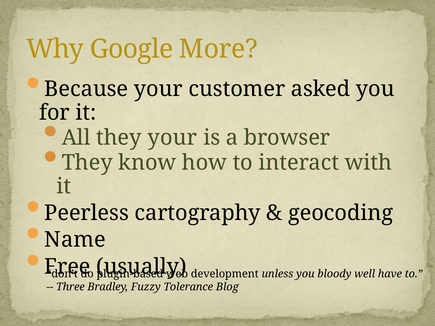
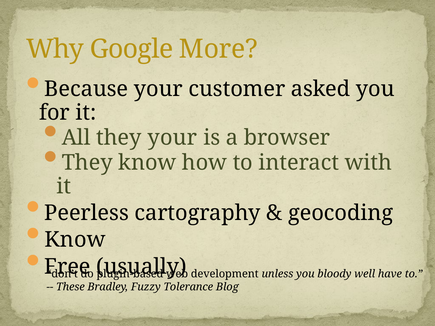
Name at (75, 240): Name -> Know
Three: Three -> These
